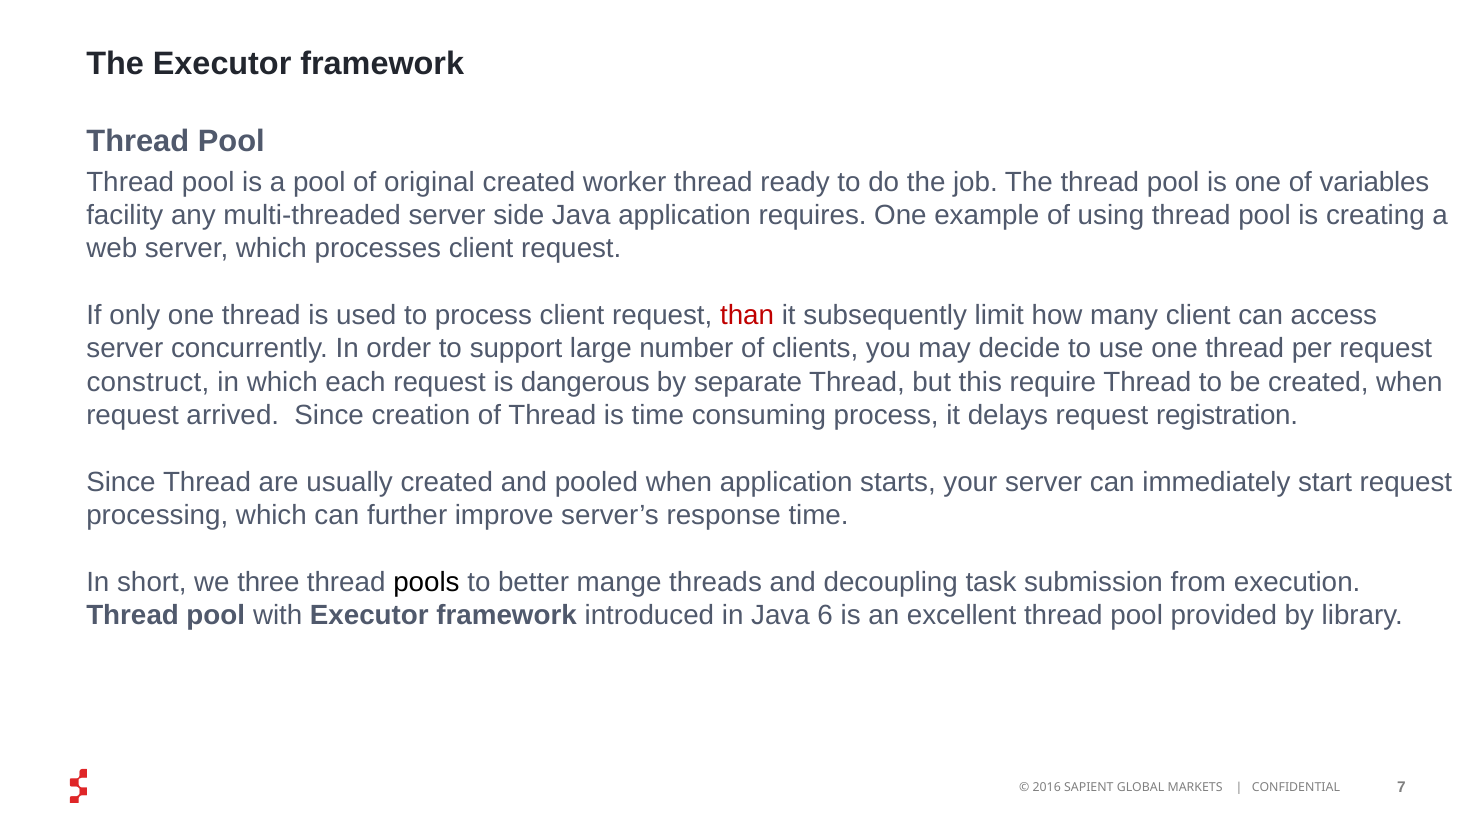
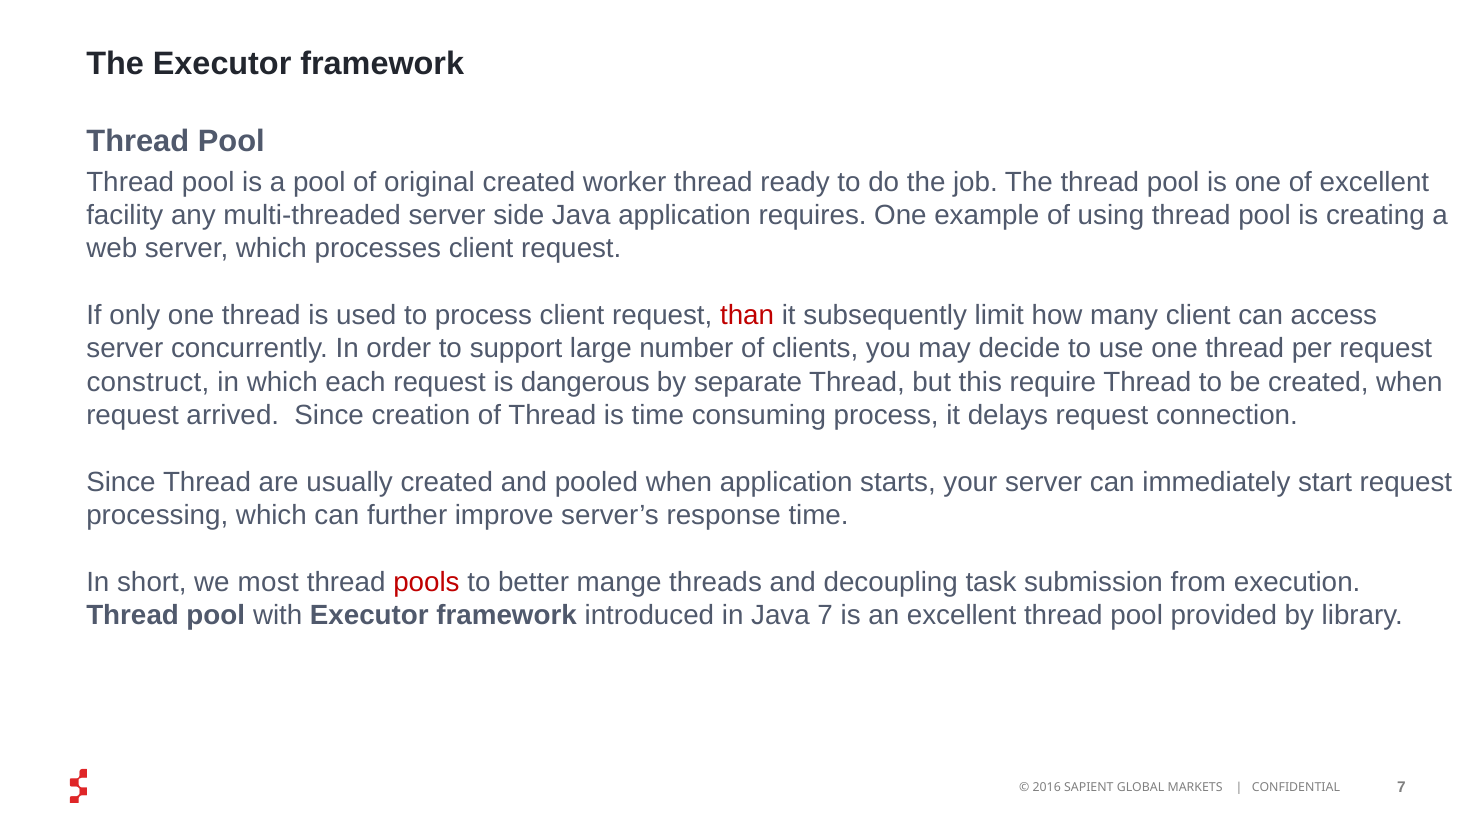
of variables: variables -> excellent
registration: registration -> connection
three: three -> most
pools colour: black -> red
Java 6: 6 -> 7
